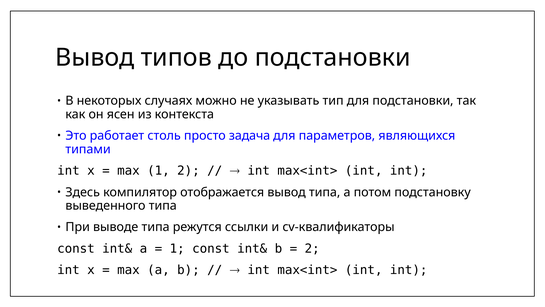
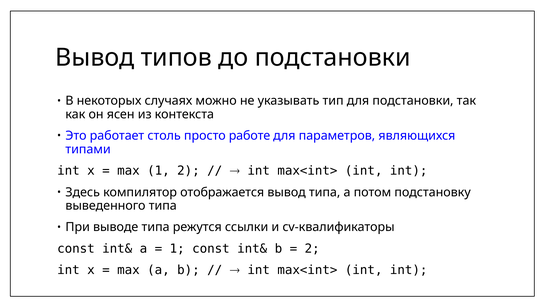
задача: задача -> работе
